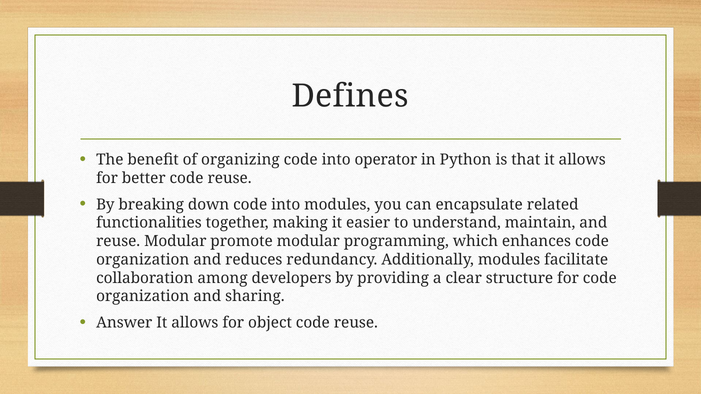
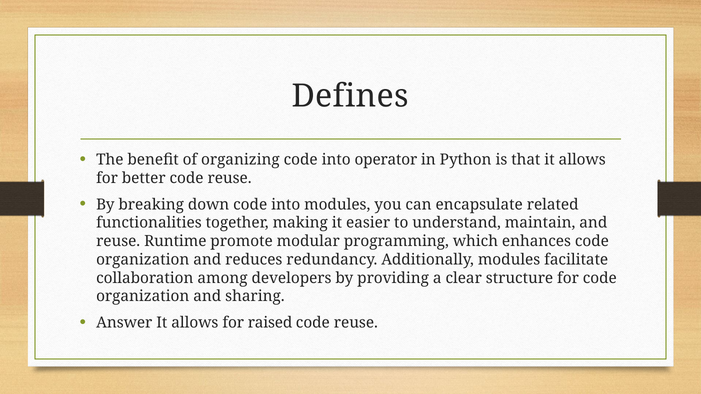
reuse Modular: Modular -> Runtime
object: object -> raised
